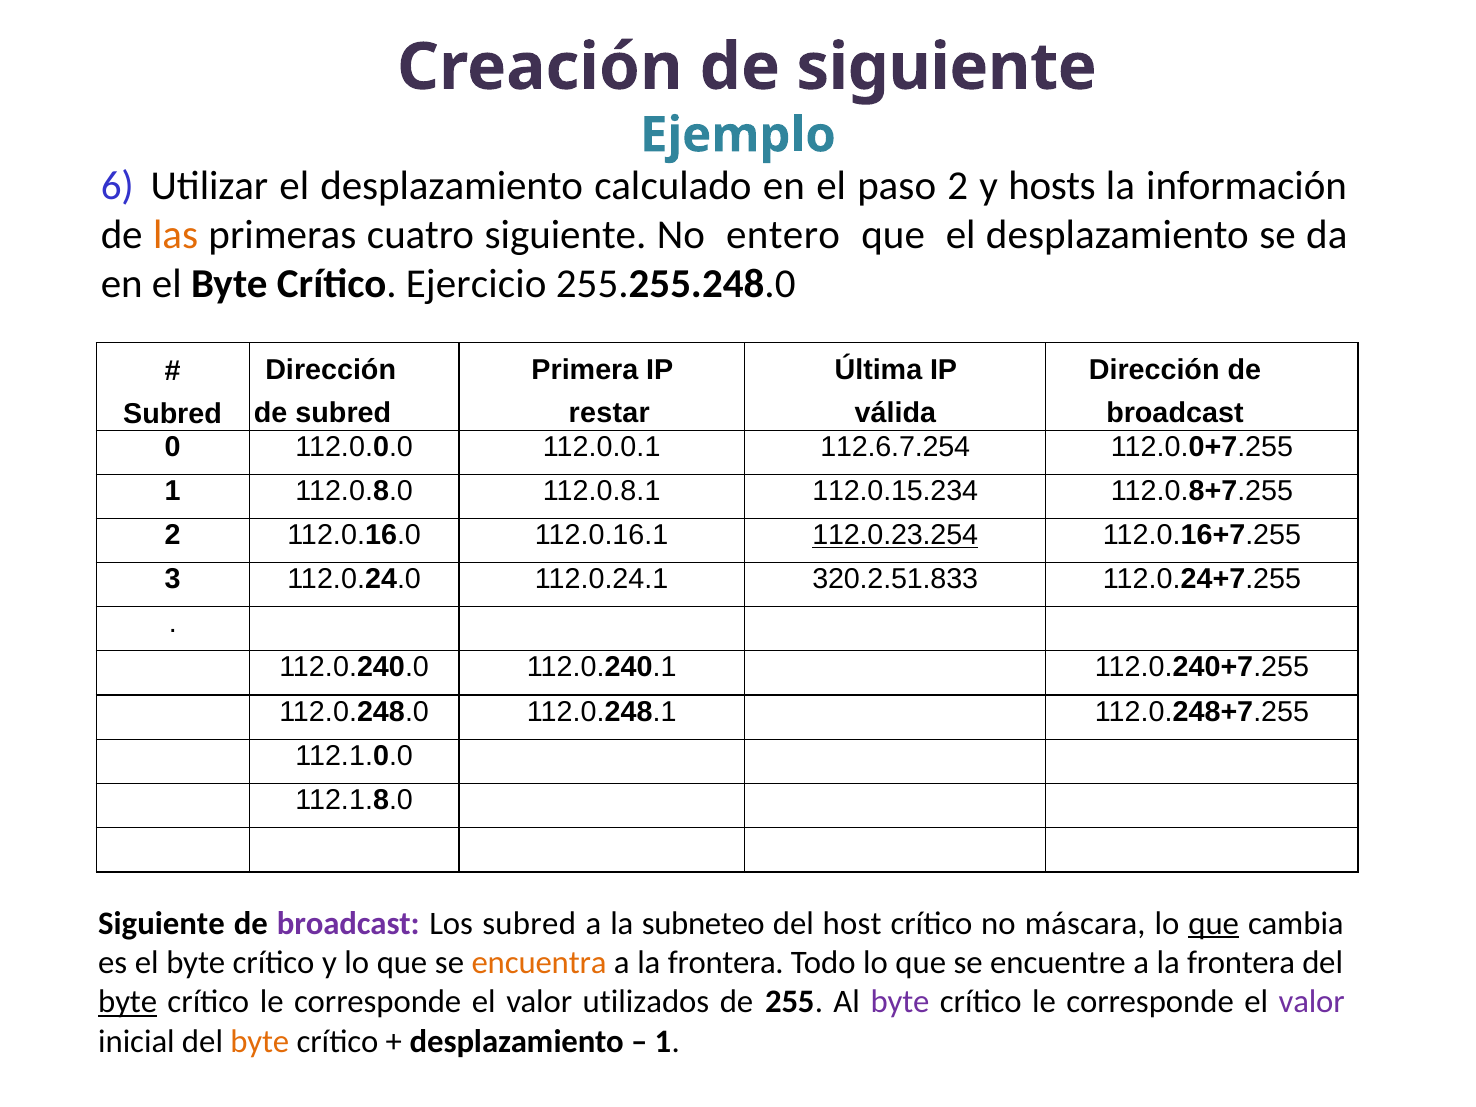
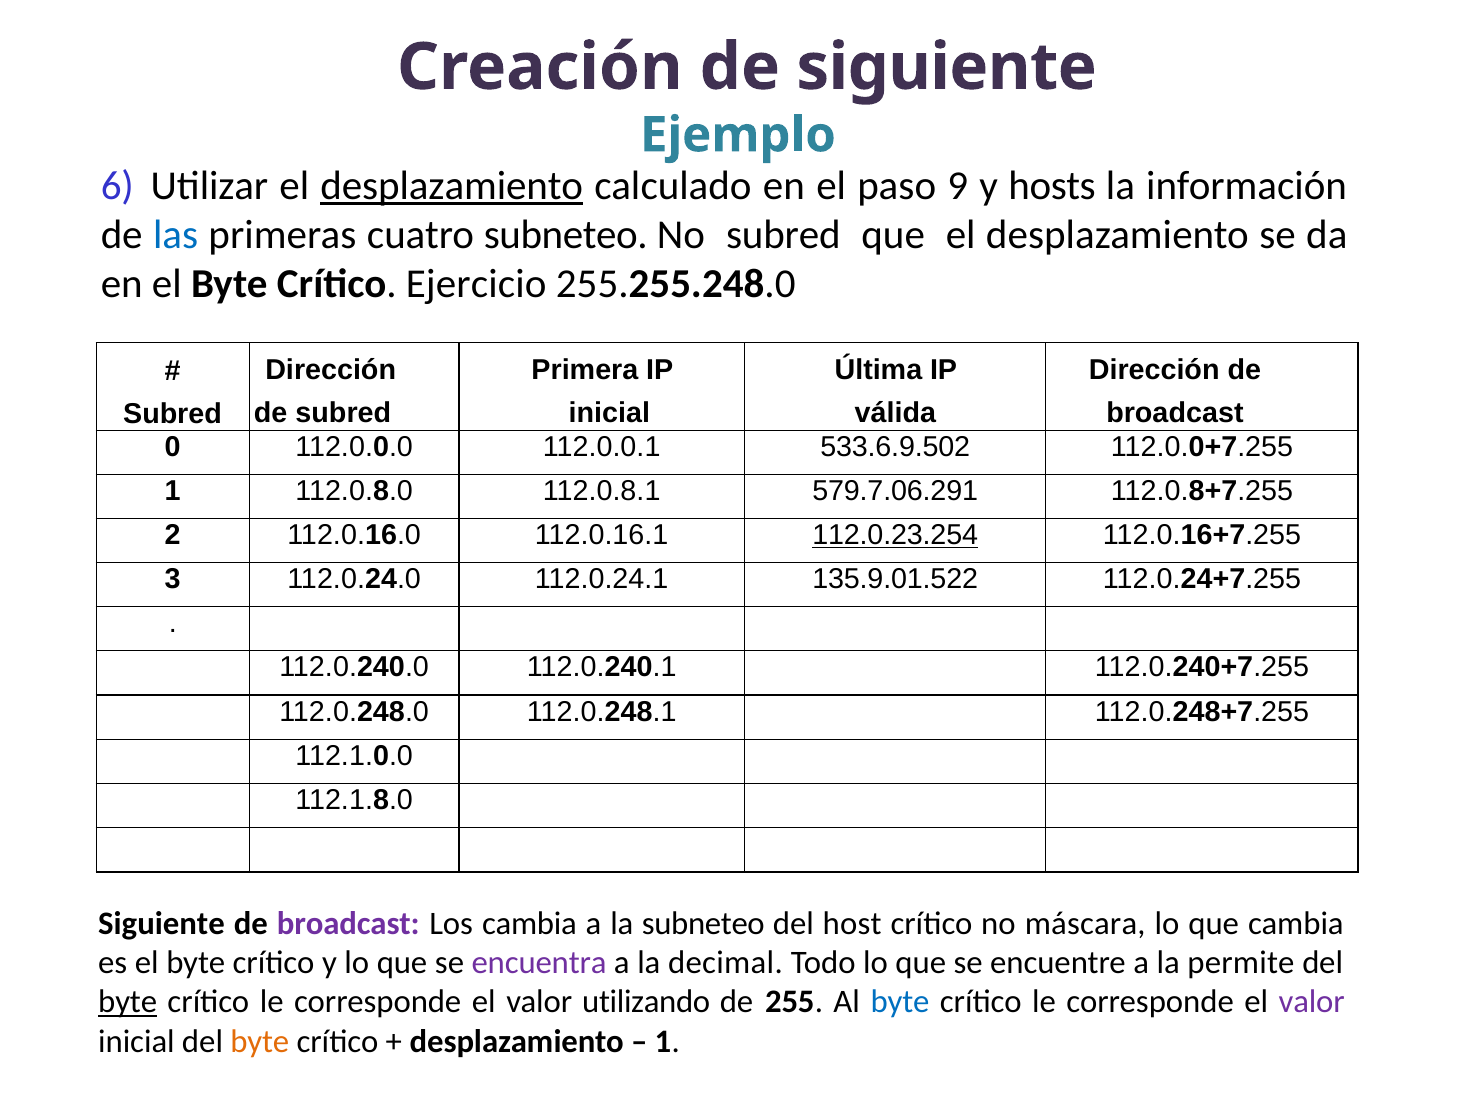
desplazamiento at (452, 186) underline: none -> present
paso 2: 2 -> 9
las colour: orange -> blue
cuatro siguiente: siguiente -> subneteo
No entero: entero -> subred
restar at (609, 413): restar -> inicial
112.6.7.254: 112.6.7.254 -> 533.6.9.502
112.0.15.234: 112.0.15.234 -> 579.7.06.291
320.2.51.833: 320.2.51.833 -> 135.9.01.522
Los subred: subred -> cambia
que at (1214, 923) underline: present -> none
encuentra colour: orange -> purple
frontera at (726, 963): frontera -> decimal
encuentre a la frontera: frontera -> permite
utilizados: utilizados -> utilizando
byte at (900, 1002) colour: purple -> blue
